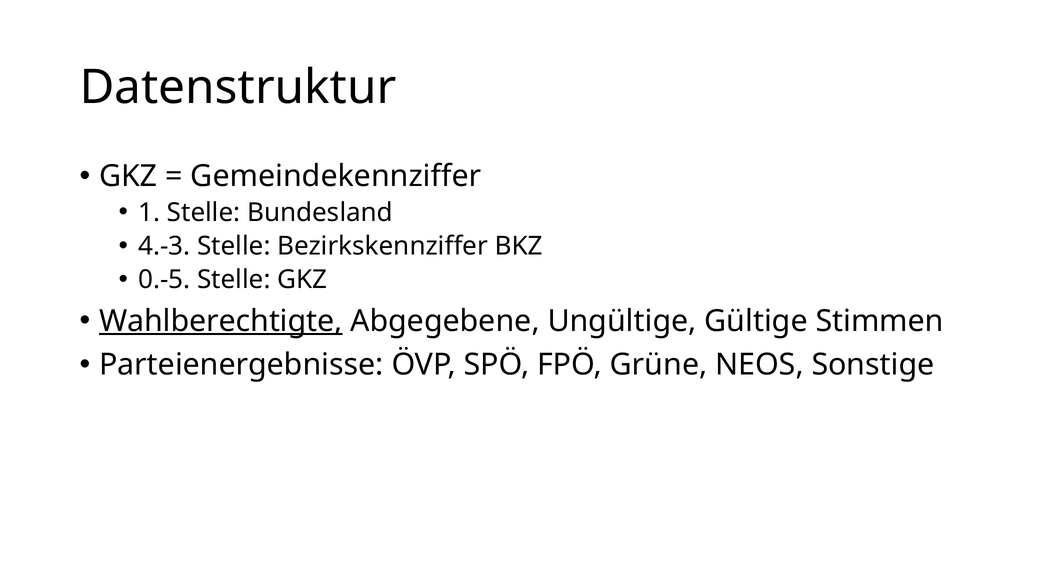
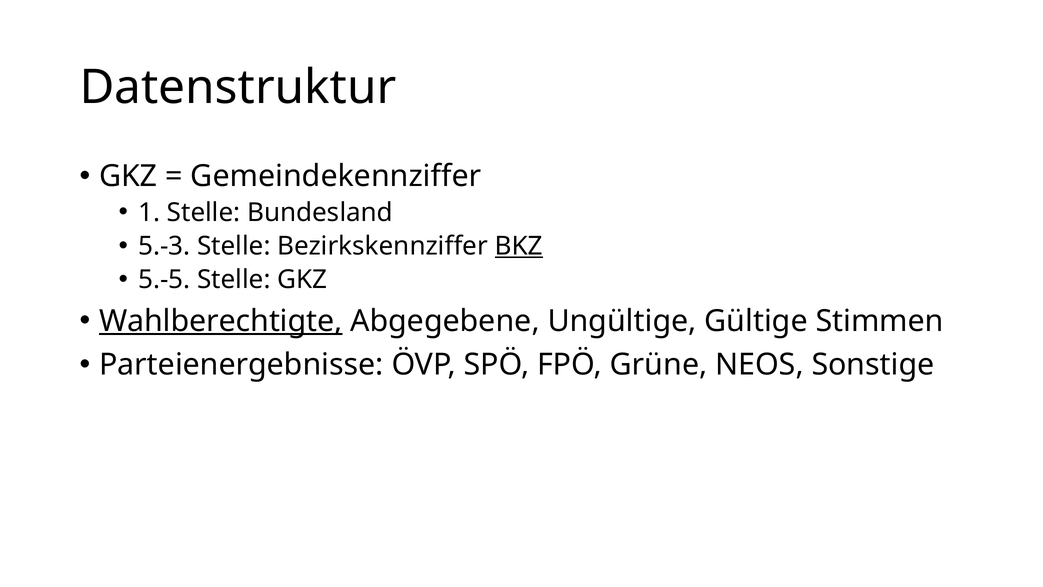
4.-3: 4.-3 -> 5.-3
BKZ underline: none -> present
0.-5: 0.-5 -> 5.-5
